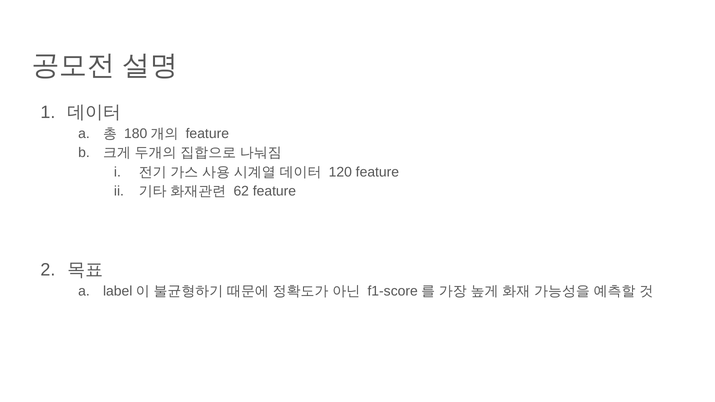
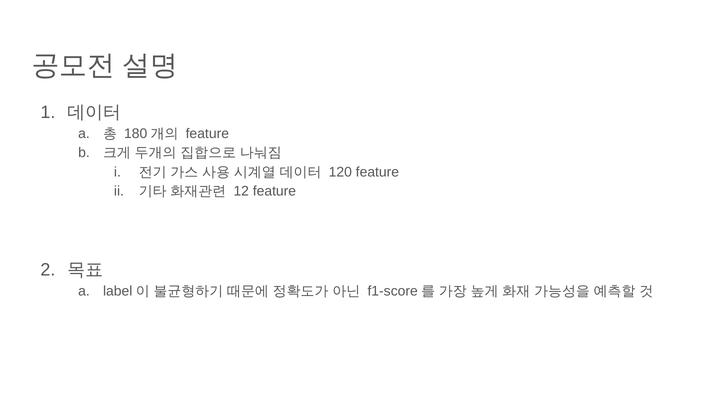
62: 62 -> 12
